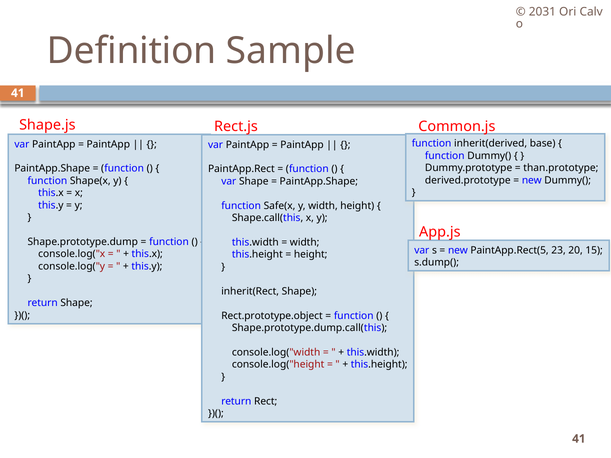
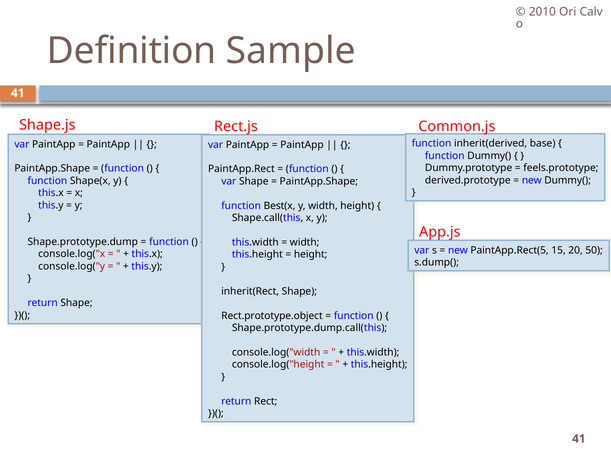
2031: 2031 -> 2010
than.prototype: than.prototype -> feels.prototype
Safe(x: Safe(x -> Best(x
23: 23 -> 15
15: 15 -> 50
